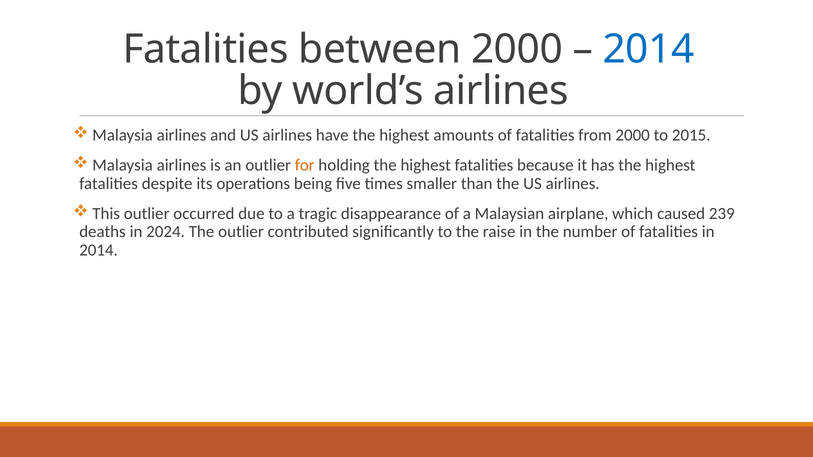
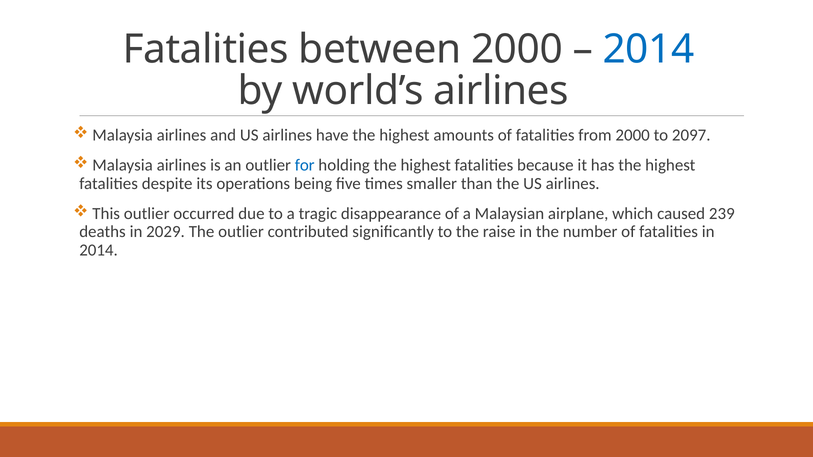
2015: 2015 -> 2097
for colour: orange -> blue
2024: 2024 -> 2029
